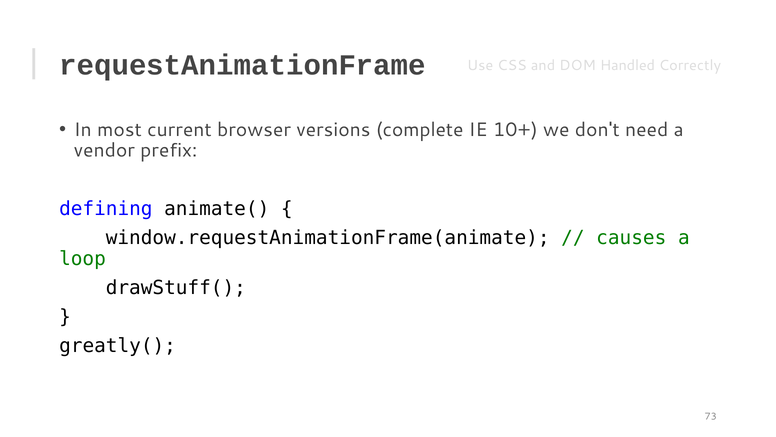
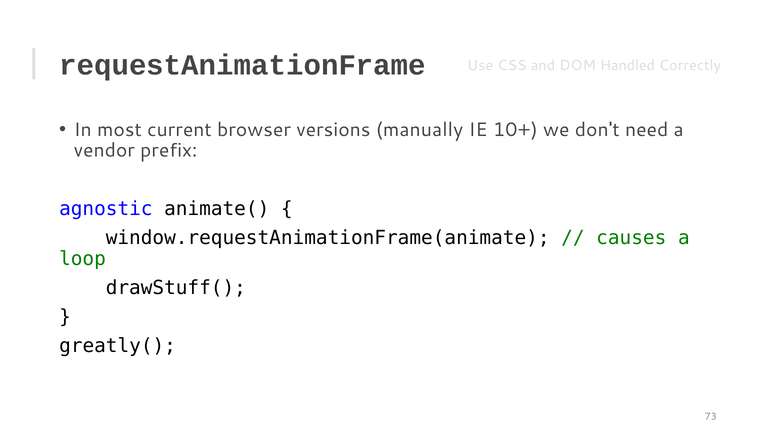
complete: complete -> manually
defining: defining -> agnostic
